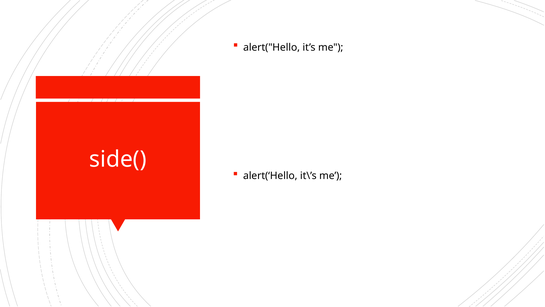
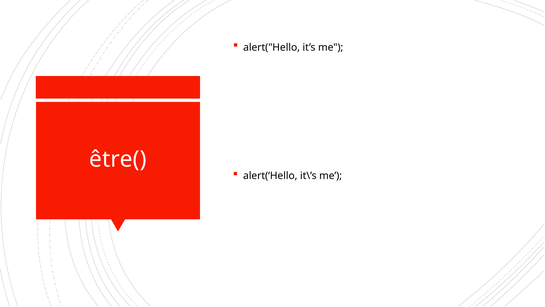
side(: side( -> être(
